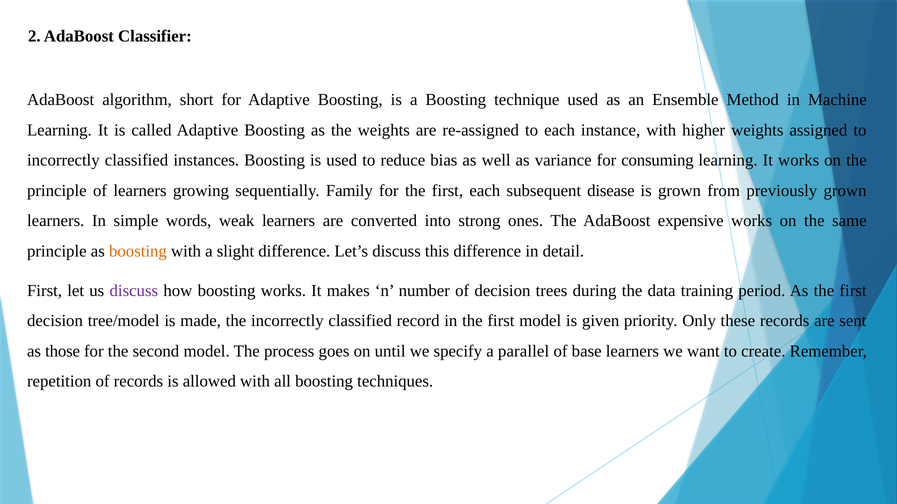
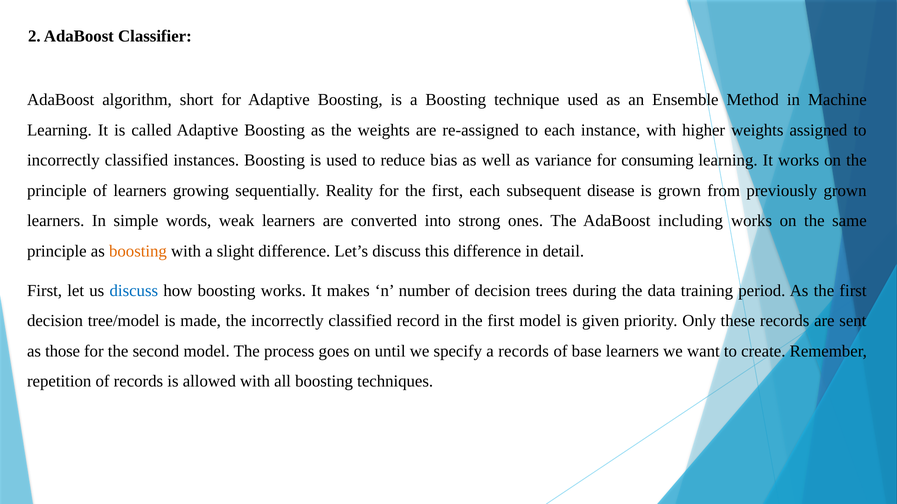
Family: Family -> Reality
expensive: expensive -> including
discuss at (134, 291) colour: purple -> blue
a parallel: parallel -> records
